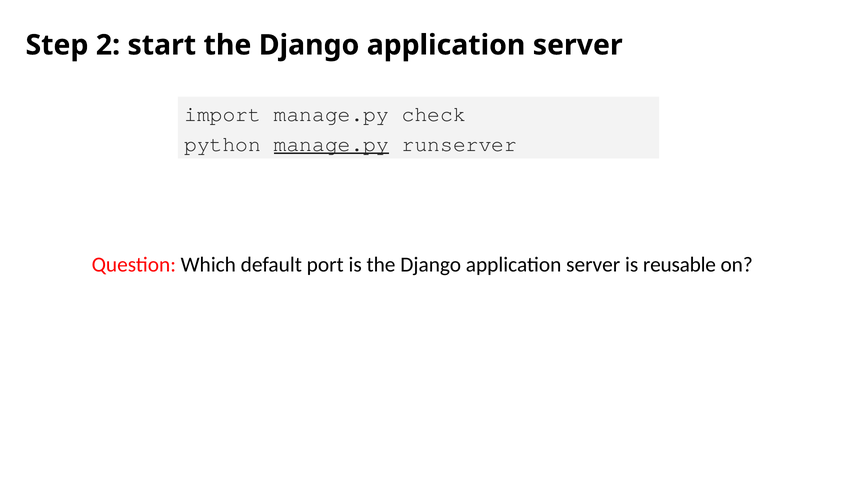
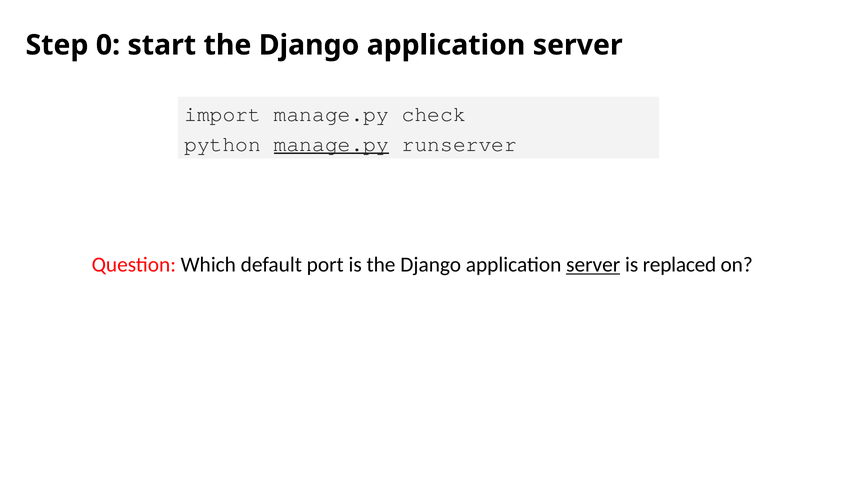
2: 2 -> 0
server at (593, 265) underline: none -> present
reusable: reusable -> replaced
